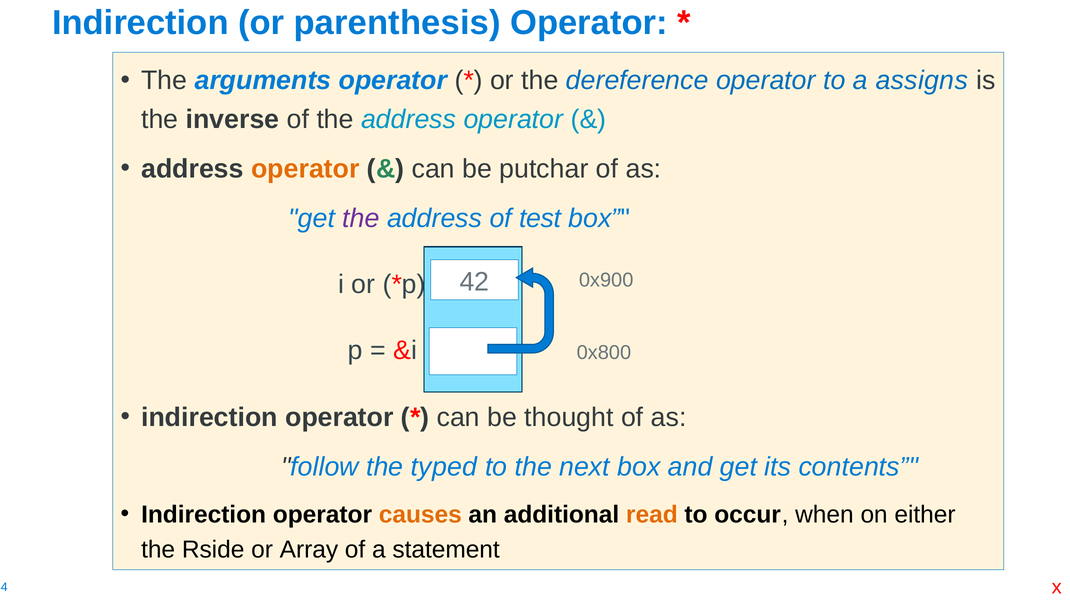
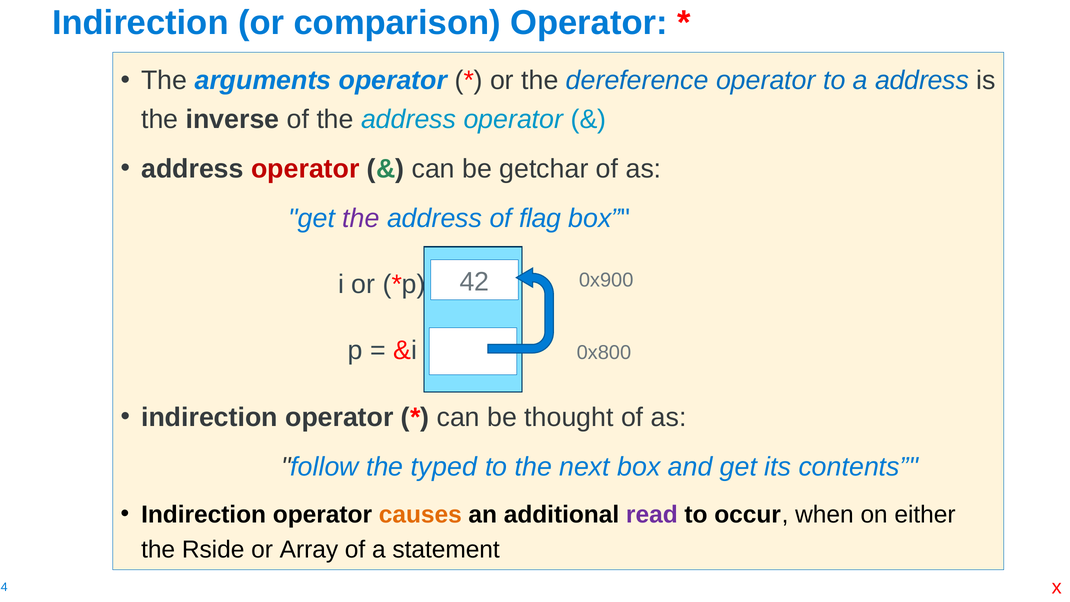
parenthesis: parenthesis -> comparison
a assigns: assigns -> address
operator at (305, 169) colour: orange -> red
putchar: putchar -> getchar
test: test -> flag
read colour: orange -> purple
